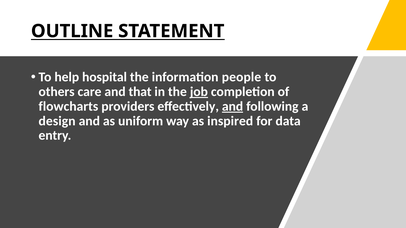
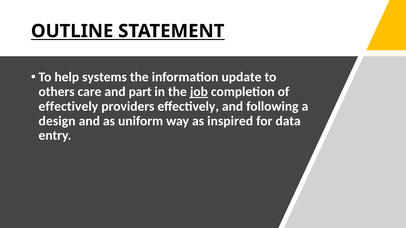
hospital: hospital -> systems
people: people -> update
that: that -> part
flowcharts at (68, 106): flowcharts -> effectively
and at (233, 106) underline: present -> none
